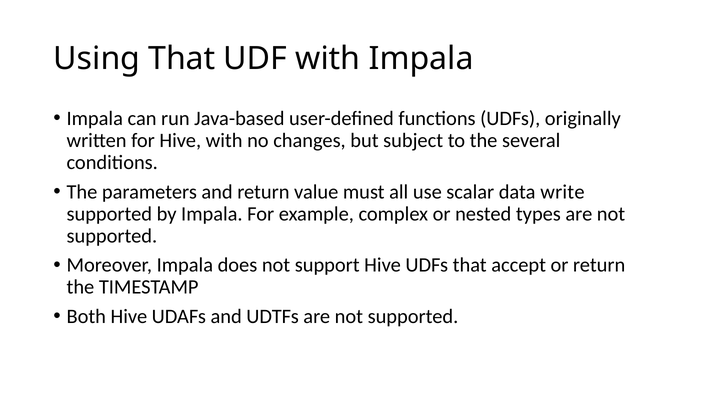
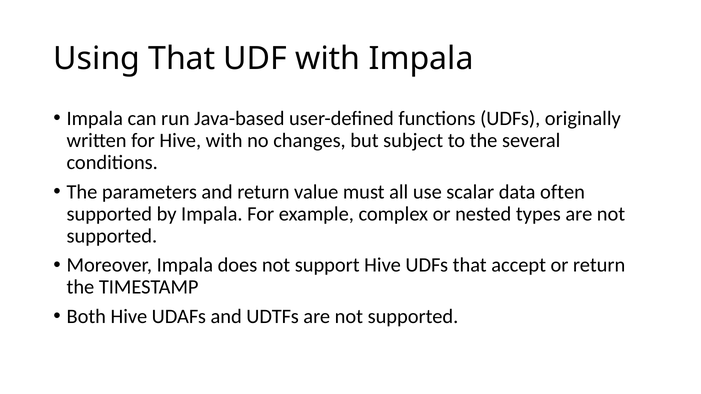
write: write -> often
